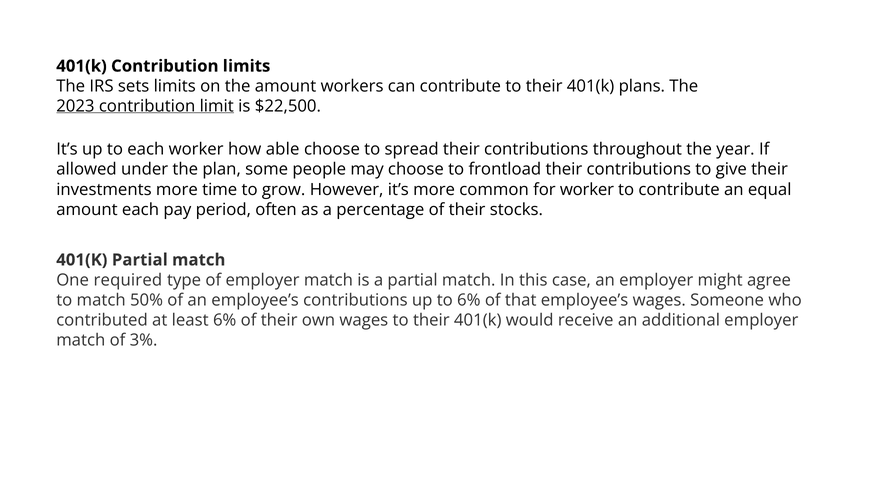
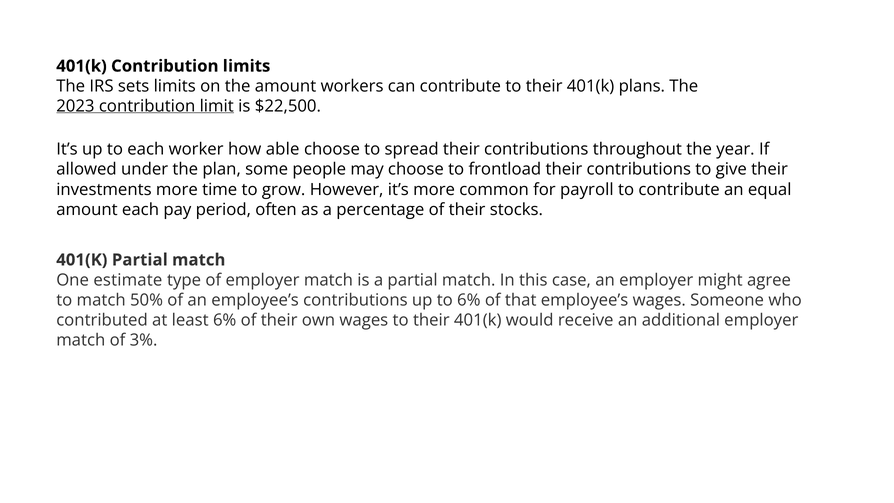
for worker: worker -> payroll
required: required -> estimate
